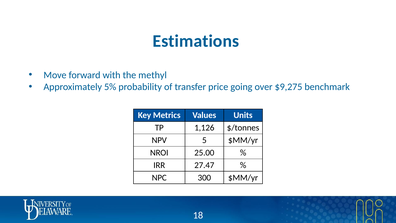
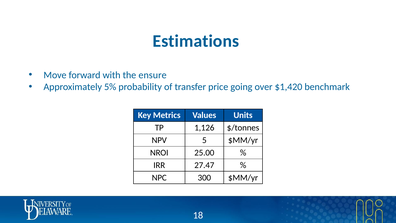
methyl: methyl -> ensure
$9,275: $9,275 -> $1,420
